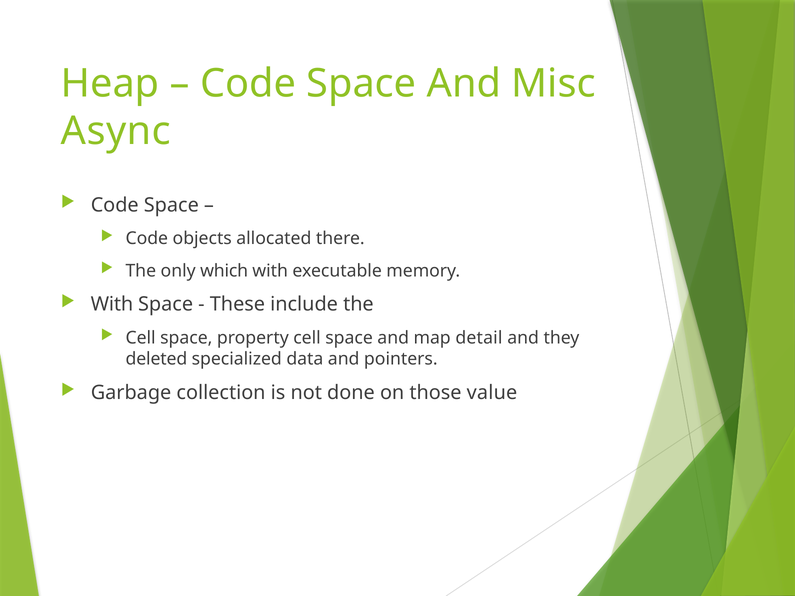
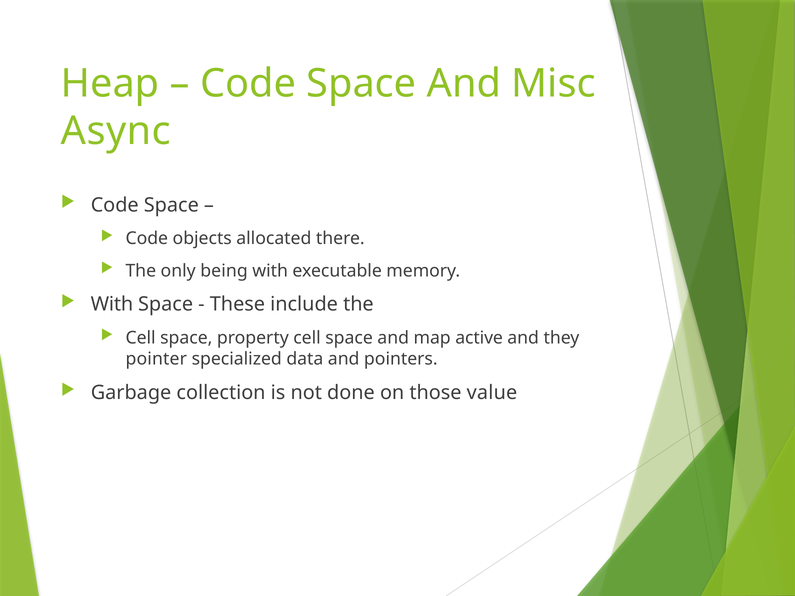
which: which -> being
detail: detail -> active
deleted: deleted -> pointer
